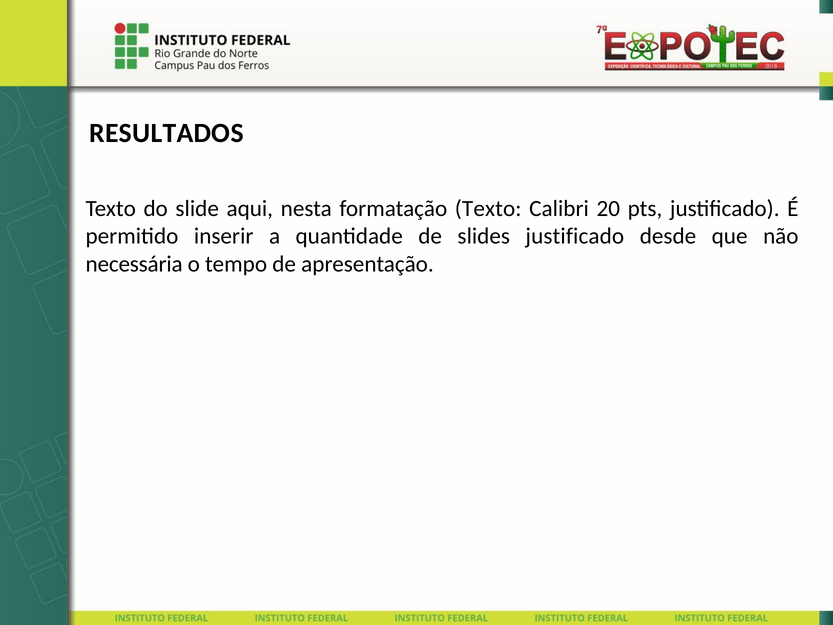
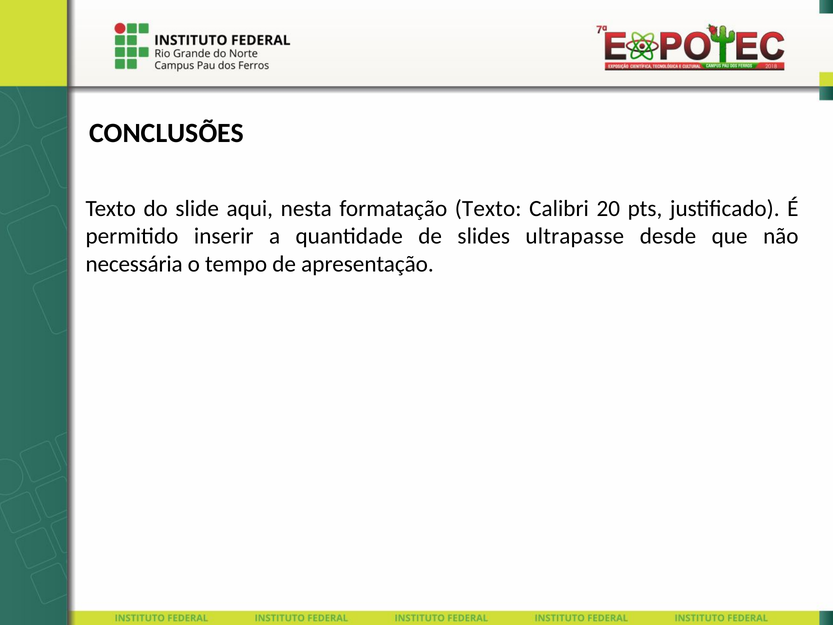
RESULTADOS: RESULTADOS -> CONCLUSÕES
slides justificado: justificado -> ultrapasse
